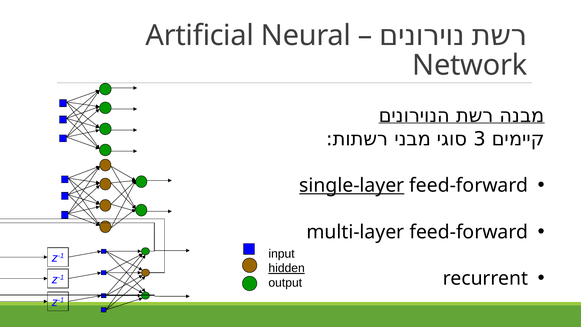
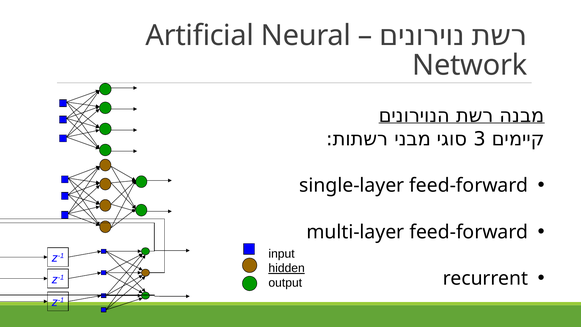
single-layer underline: present -> none
